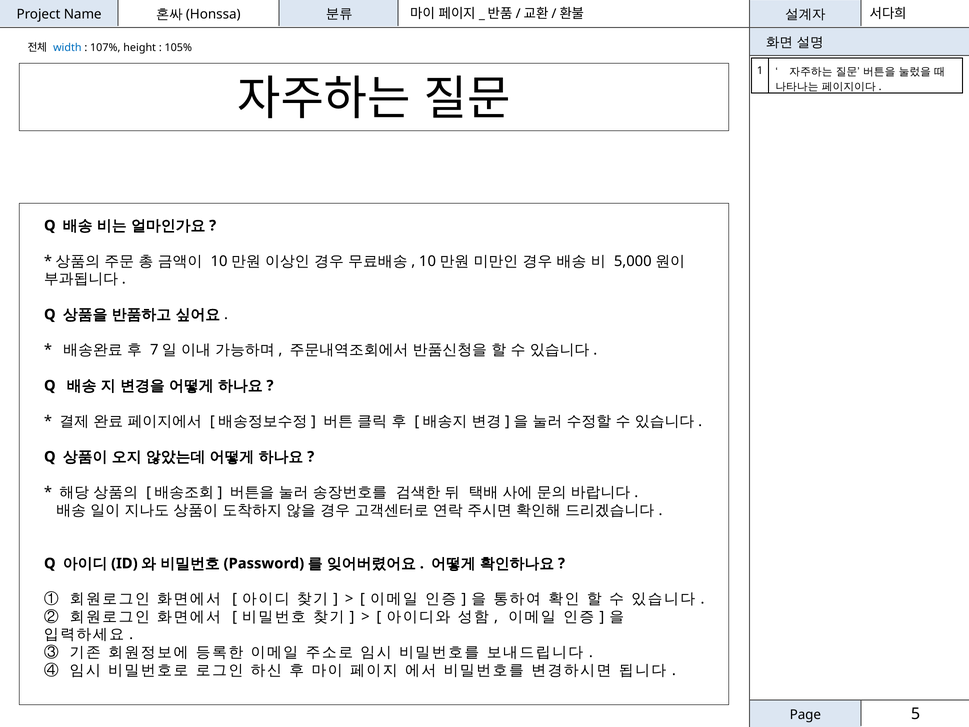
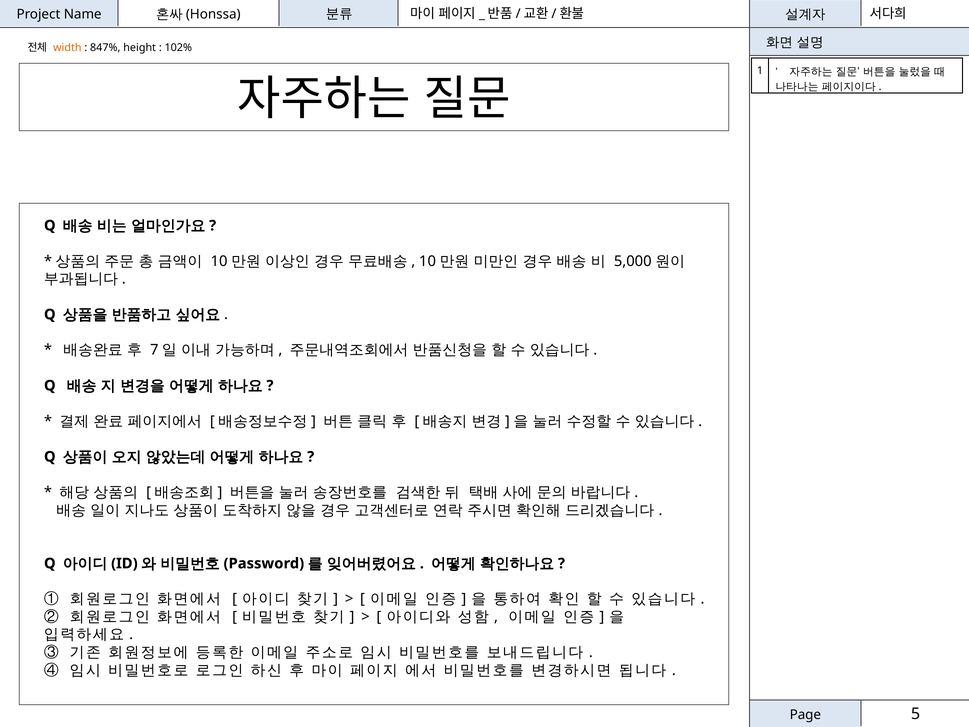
width colour: blue -> orange
107%: 107% -> 847%
105%: 105% -> 102%
